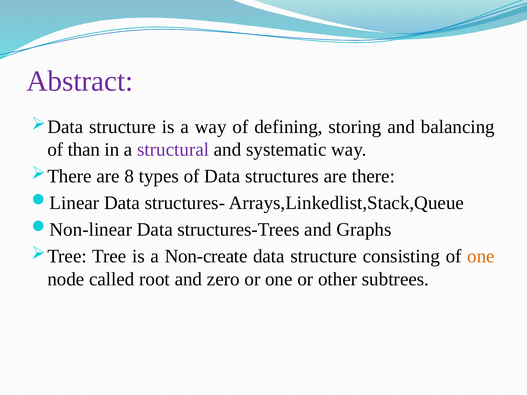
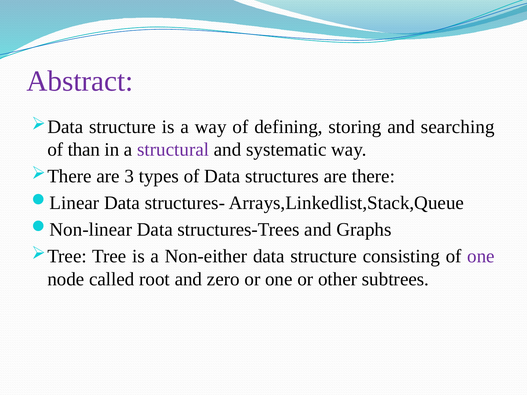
balancing: balancing -> searching
8: 8 -> 3
Non-create: Non-create -> Non-either
one at (481, 257) colour: orange -> purple
